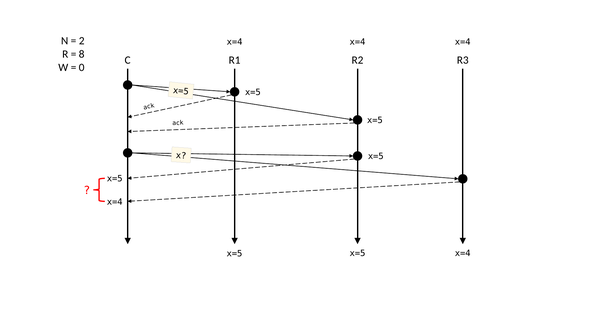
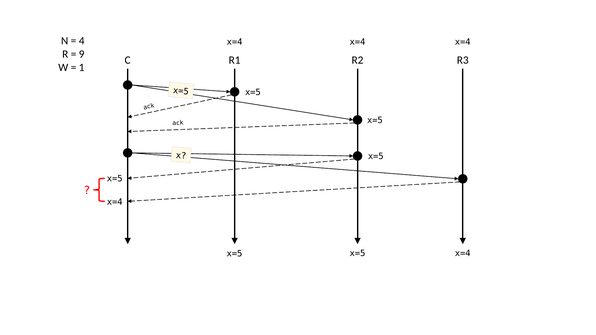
2: 2 -> 4
8: 8 -> 9
0: 0 -> 1
